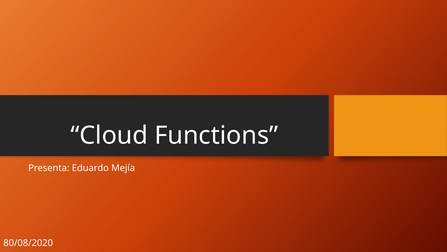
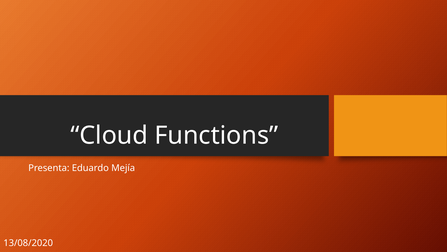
80/08/2020: 80/08/2020 -> 13/08/2020
